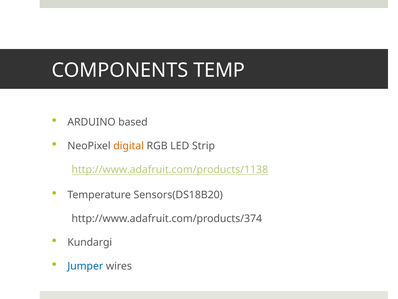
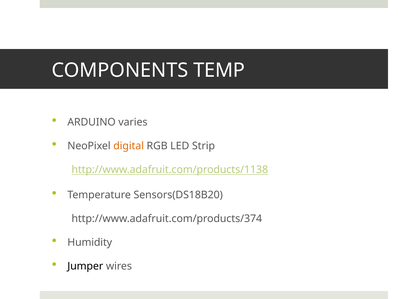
based: based -> varies
Kundargi: Kundargi -> Humidity
Jumper colour: blue -> black
